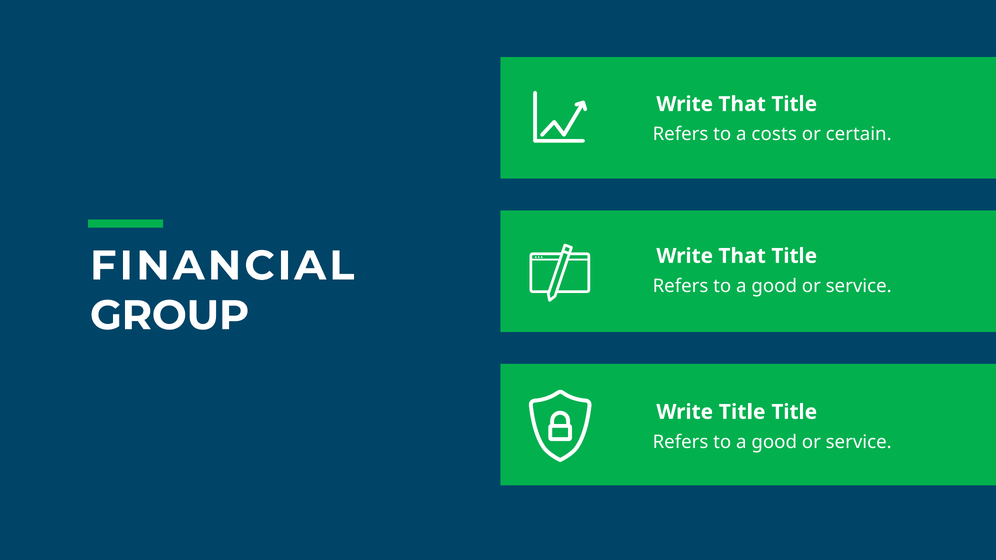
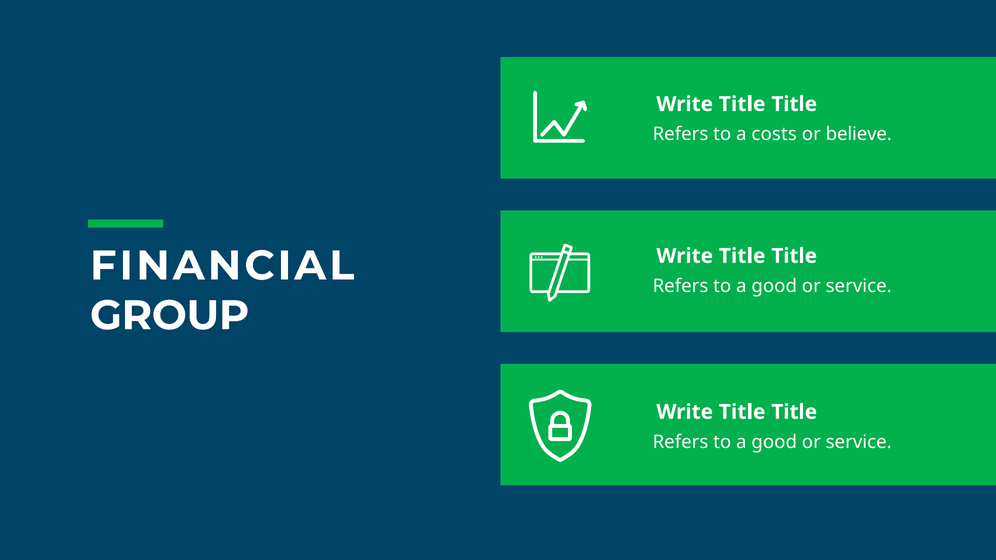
That at (742, 104): That -> Title
certain: certain -> believe
That at (742, 256): That -> Title
